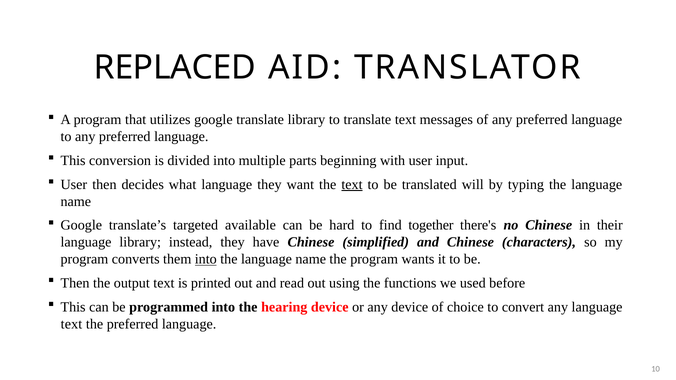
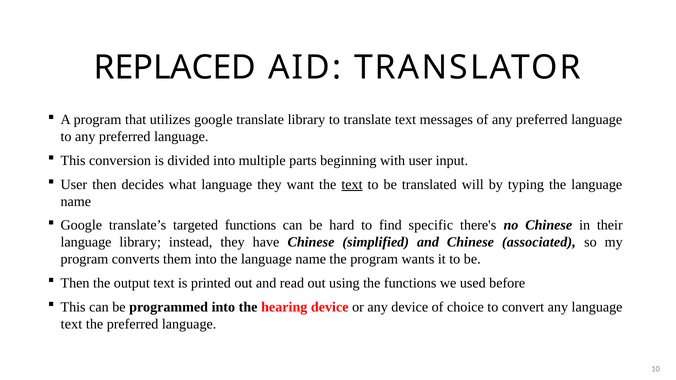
targeted available: available -> functions
together: together -> specific
characters: characters -> associated
into at (206, 259) underline: present -> none
